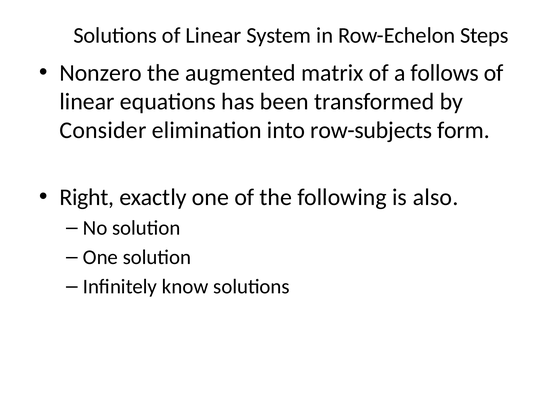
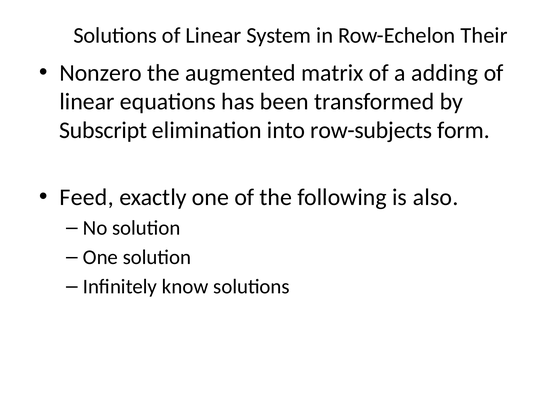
Steps: Steps -> Their
follows: follows -> adding
Consider: Consider -> Subscript
Right: Right -> Feed
